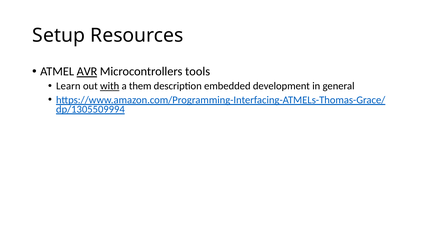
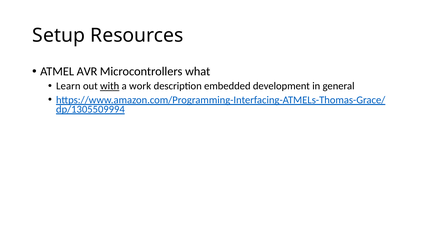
AVR underline: present -> none
tools: tools -> what
them: them -> work
